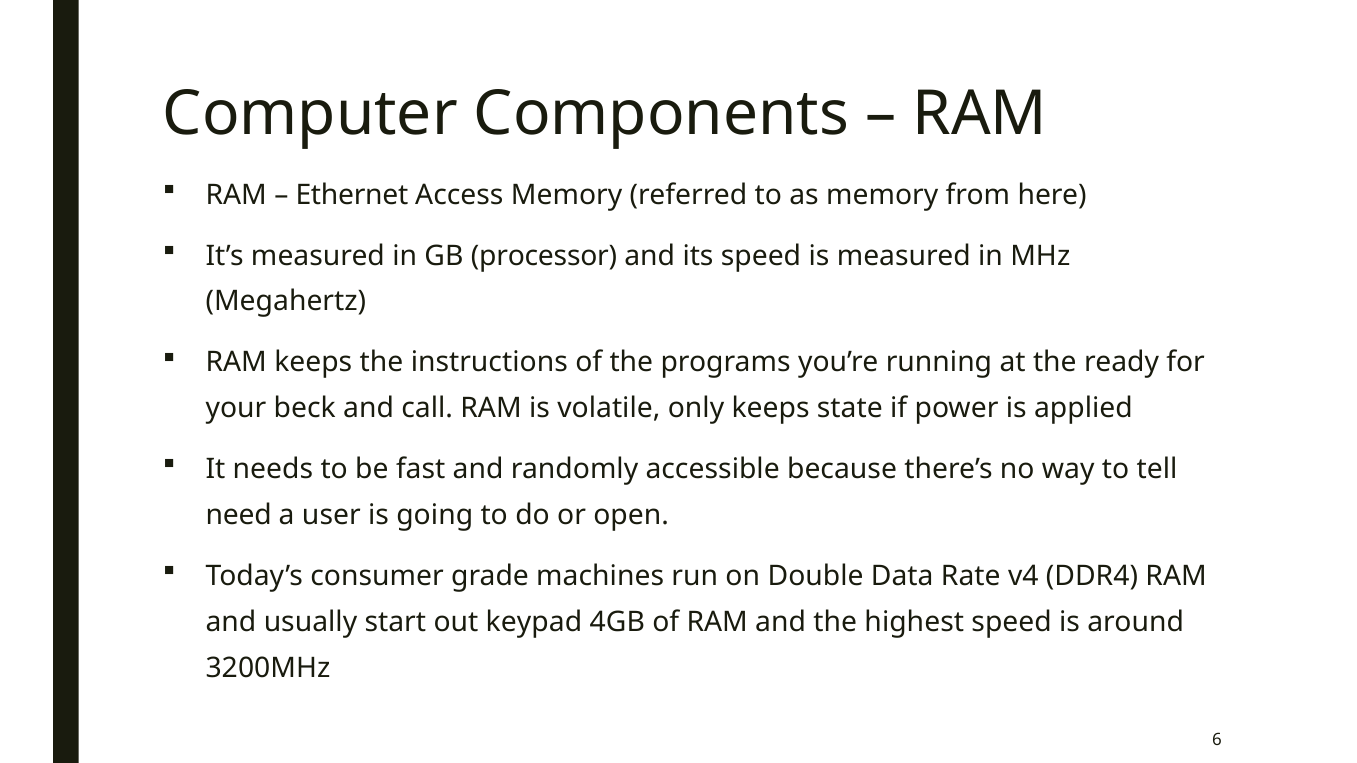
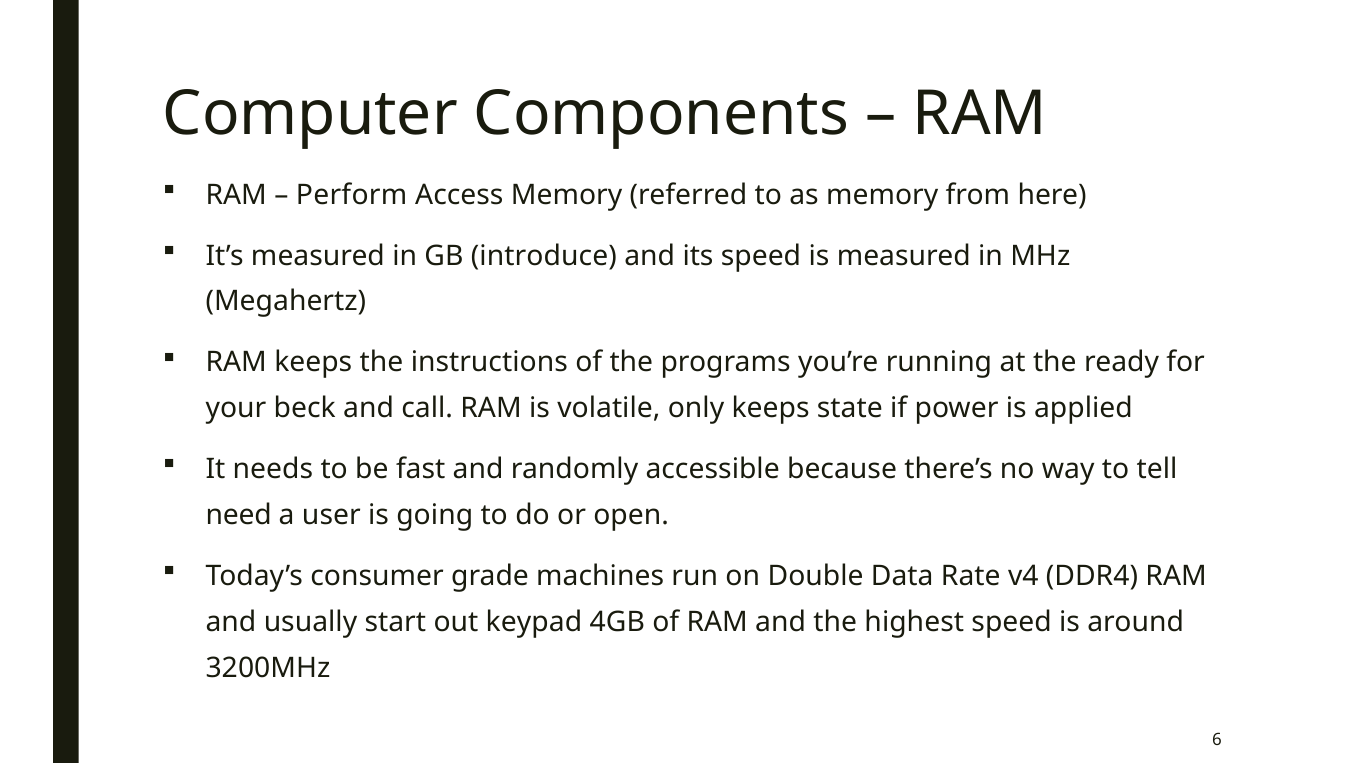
Ethernet: Ethernet -> Perform
processor: processor -> introduce
